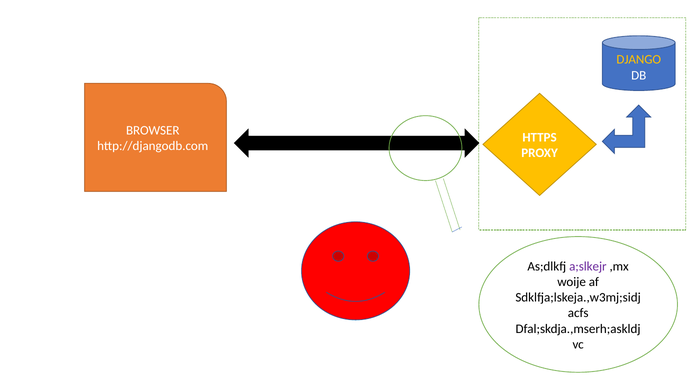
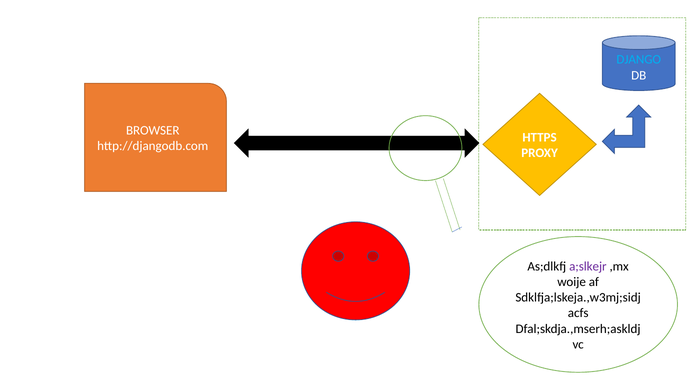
DJANGO colour: yellow -> light blue
